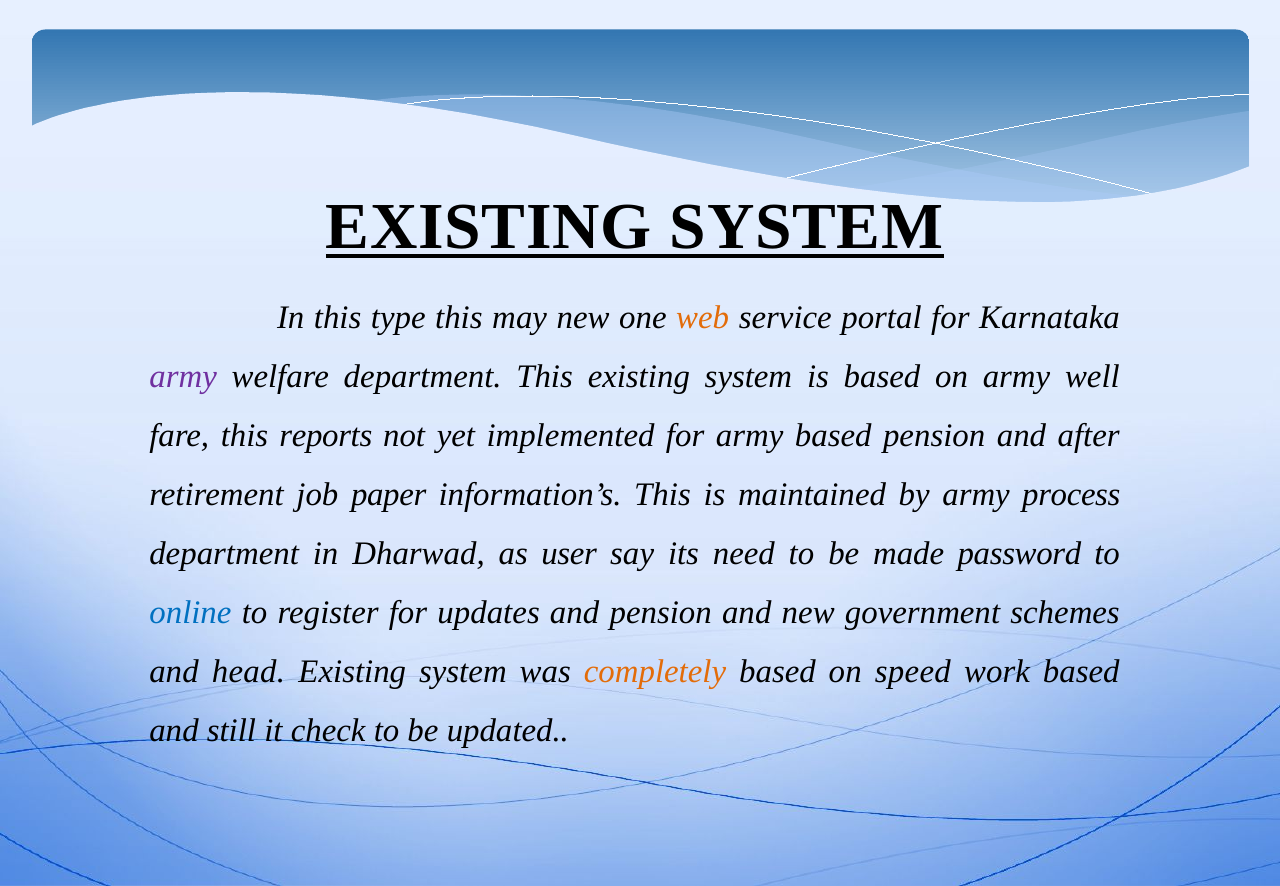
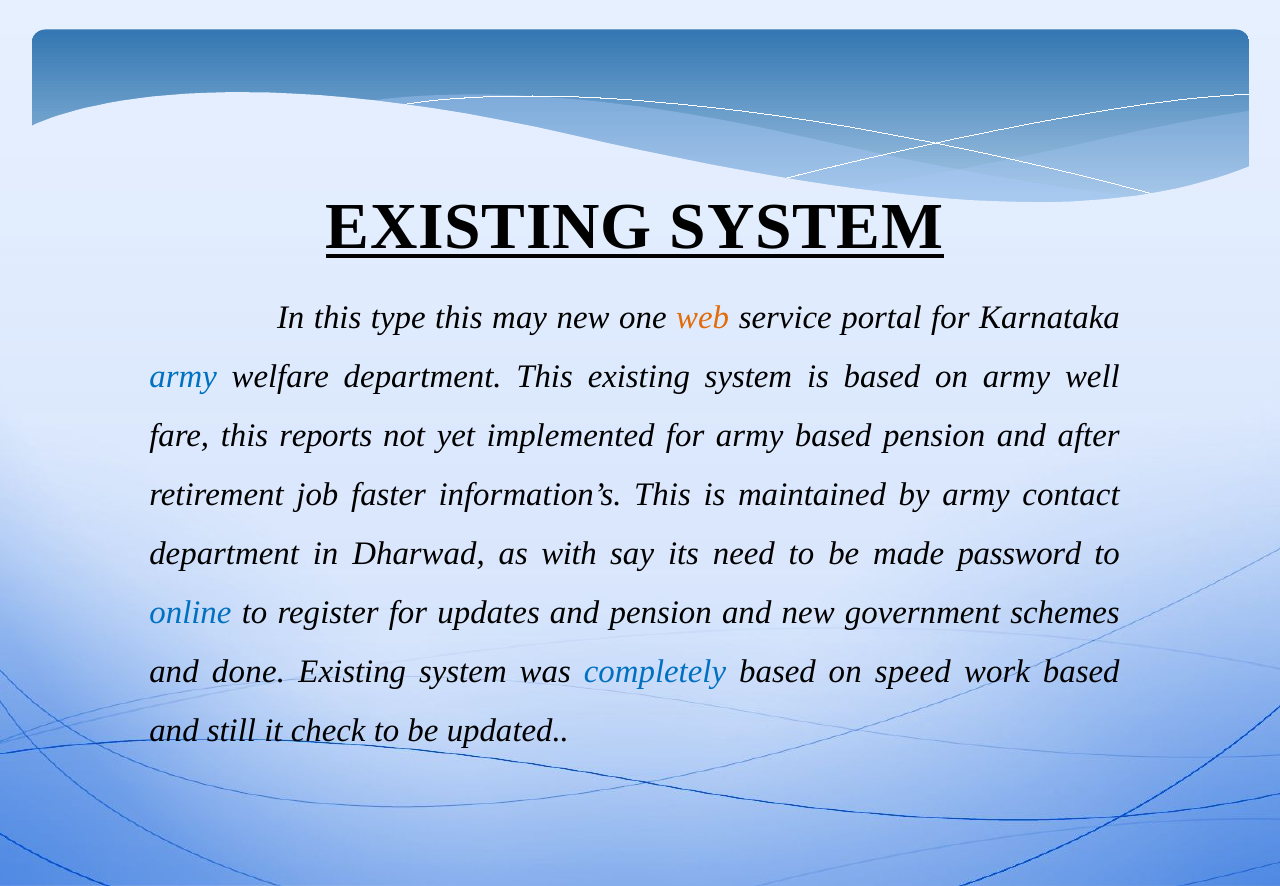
army at (183, 376) colour: purple -> blue
paper: paper -> faster
process: process -> contact
user: user -> with
head: head -> done
completely colour: orange -> blue
